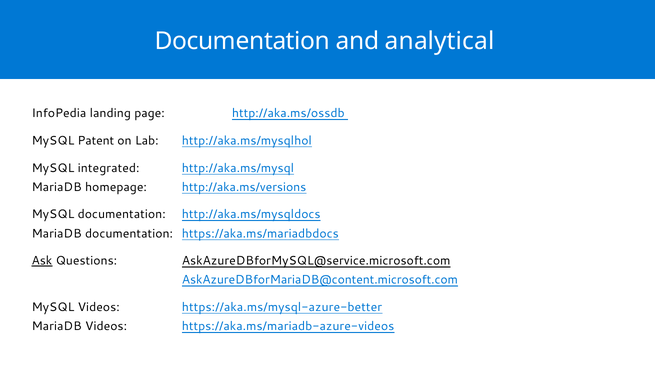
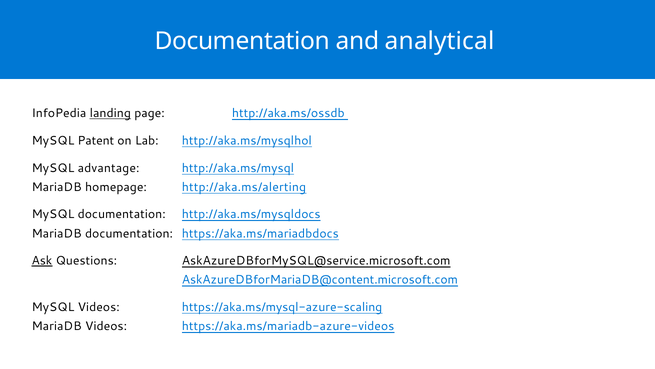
landing underline: none -> present
integrated: integrated -> advantage
http://aka.ms/versions: http://aka.ms/versions -> http://aka.ms/alerting
https://aka.ms/mysql-azure-better: https://aka.ms/mysql-azure-better -> https://aka.ms/mysql-azure-scaling
